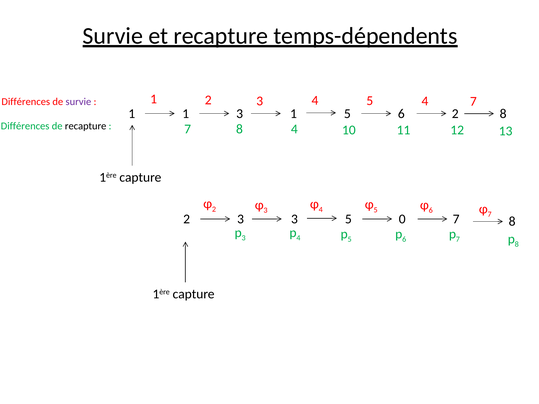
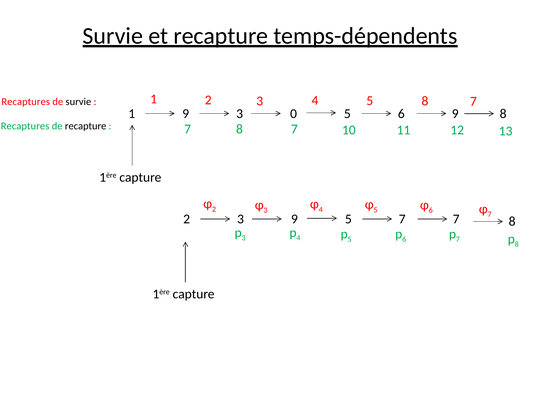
5 4: 4 -> 8
Différences at (26, 102): Différences -> Recaptures
survie at (78, 102) colour: purple -> black
1 1: 1 -> 9
3 1: 1 -> 0
6 2: 2 -> 9
Différences at (25, 126): Différences -> Recaptures
4 at (294, 129): 4 -> 7
3 3: 3 -> 9
5 0: 0 -> 7
